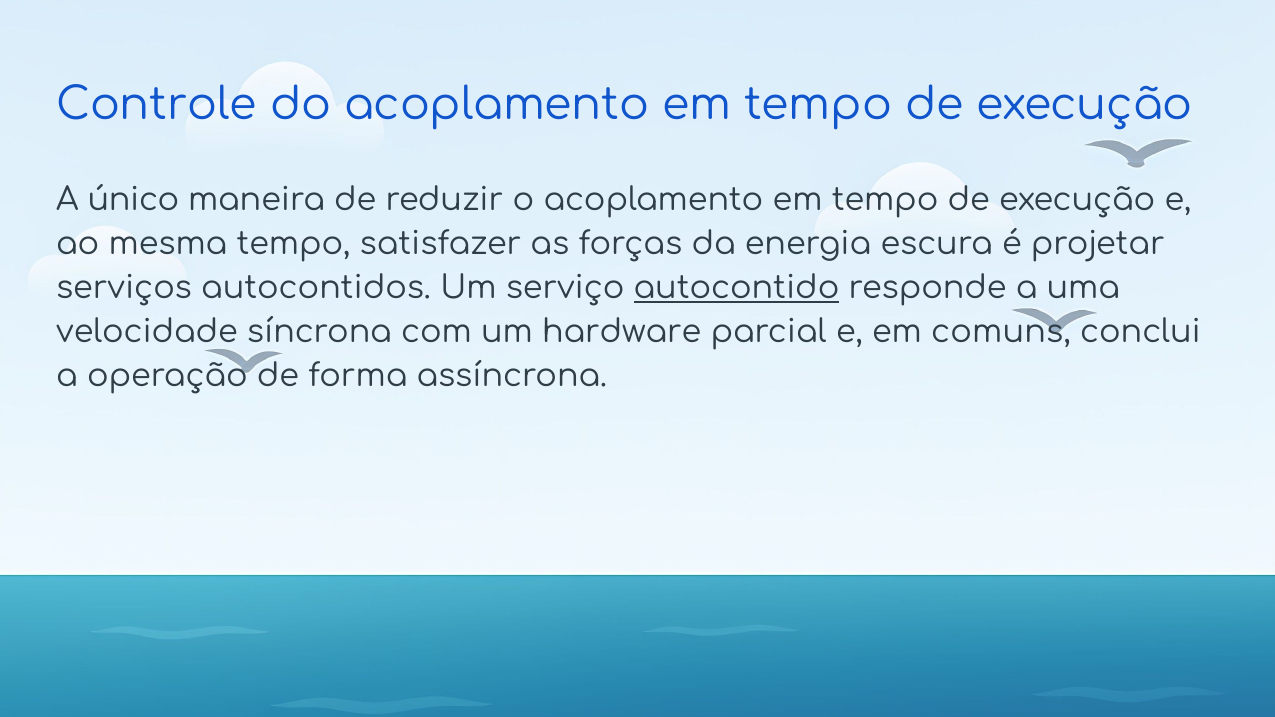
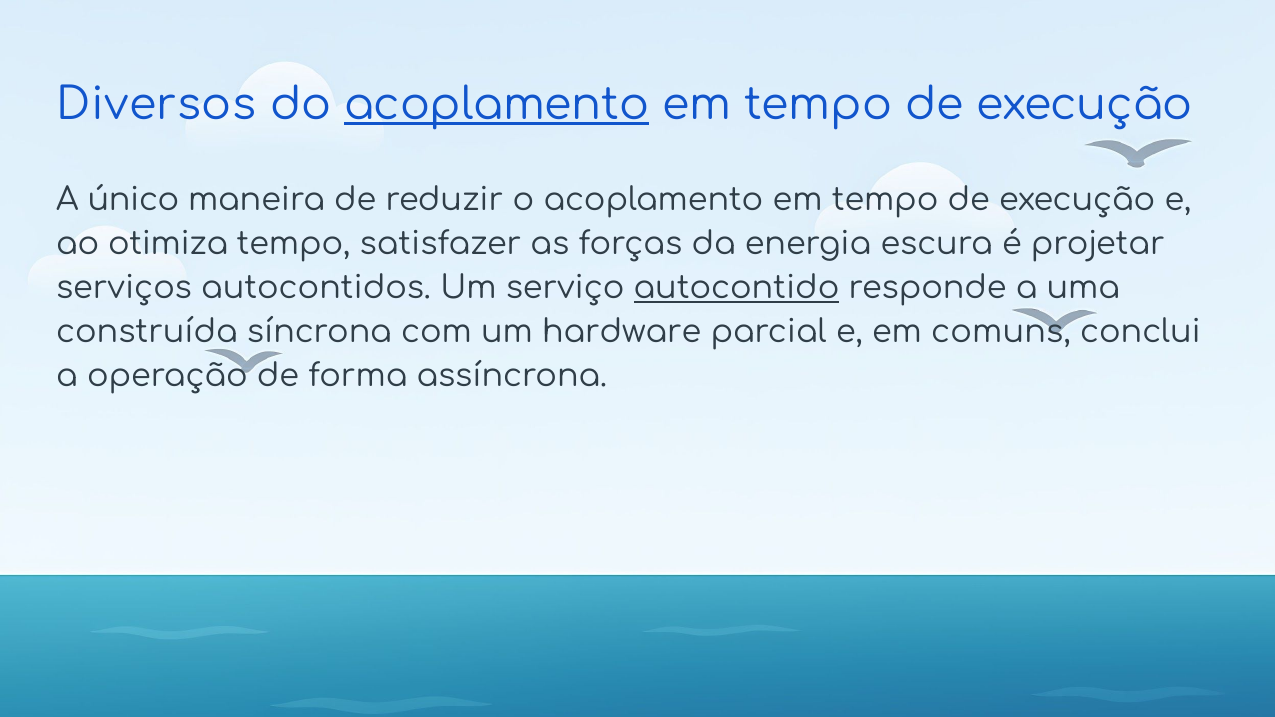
Controle: Controle -> Diversos
acoplamento at (497, 104) underline: none -> present
mesma: mesma -> otimiza
velocidade: velocidade -> construída
